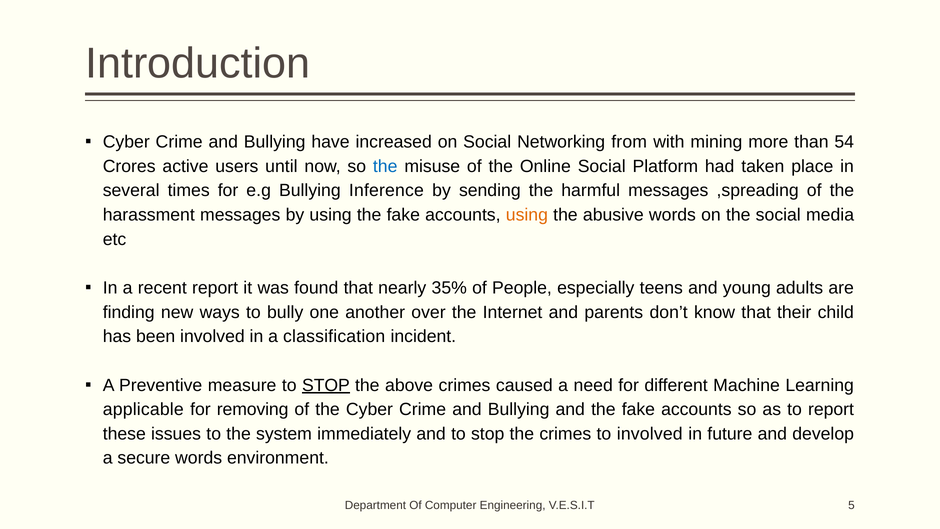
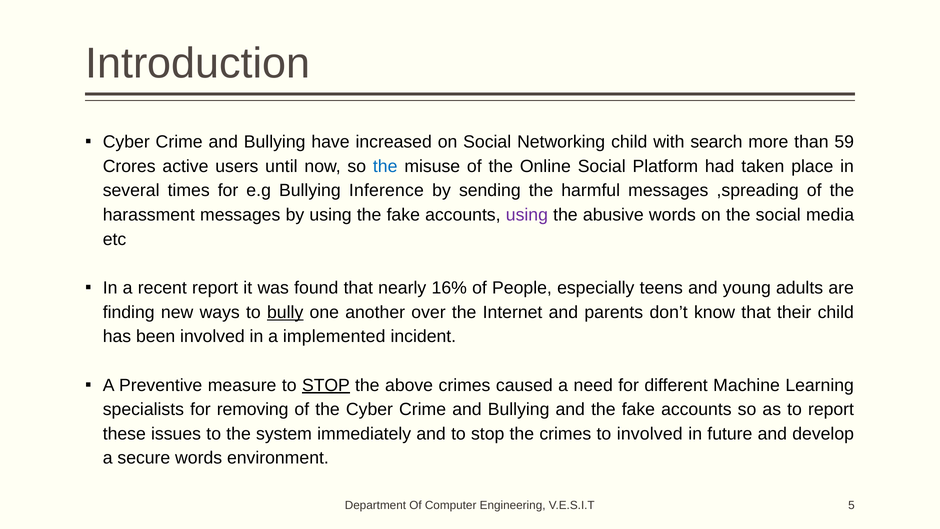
Networking from: from -> child
mining: mining -> search
54: 54 -> 59
using at (527, 215) colour: orange -> purple
35%: 35% -> 16%
bully underline: none -> present
classification: classification -> implemented
applicable: applicable -> specialists
